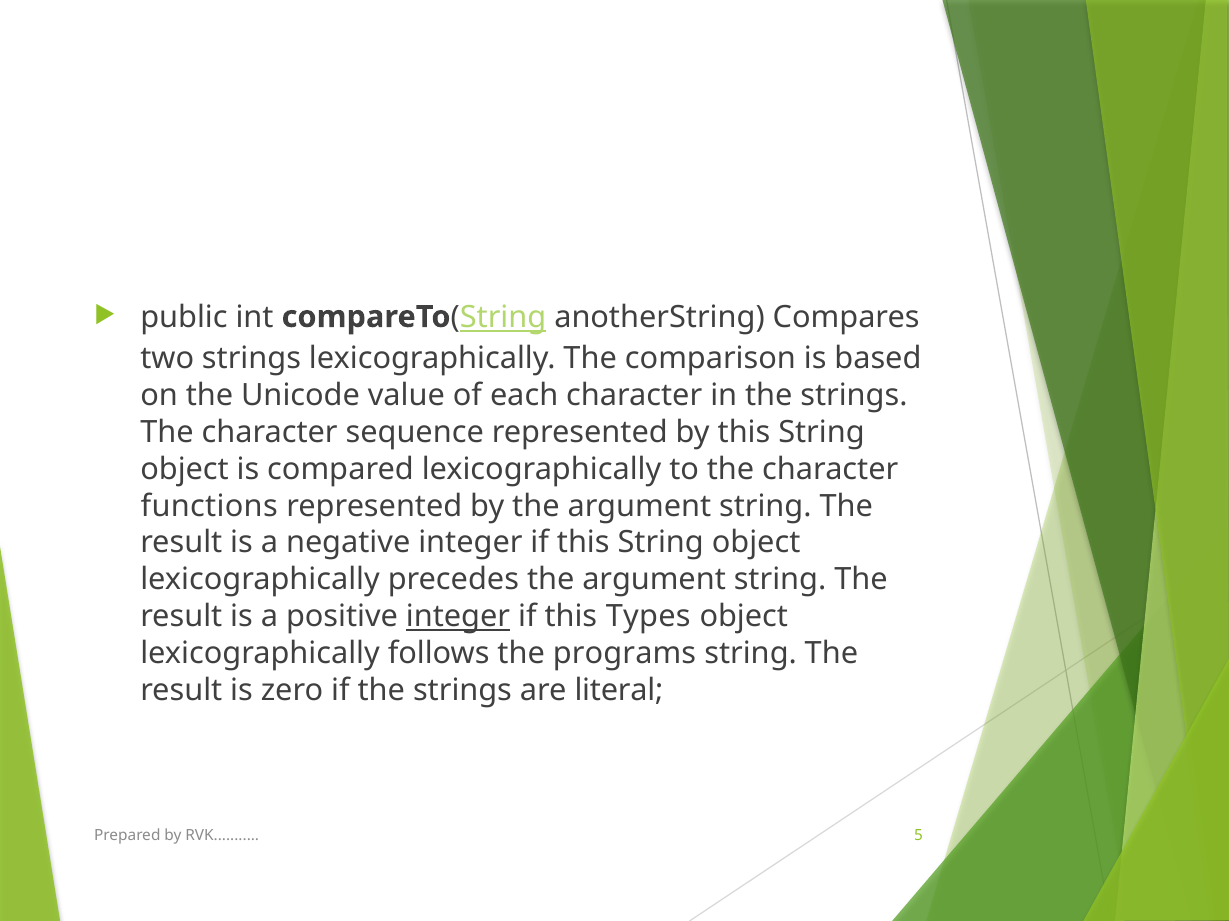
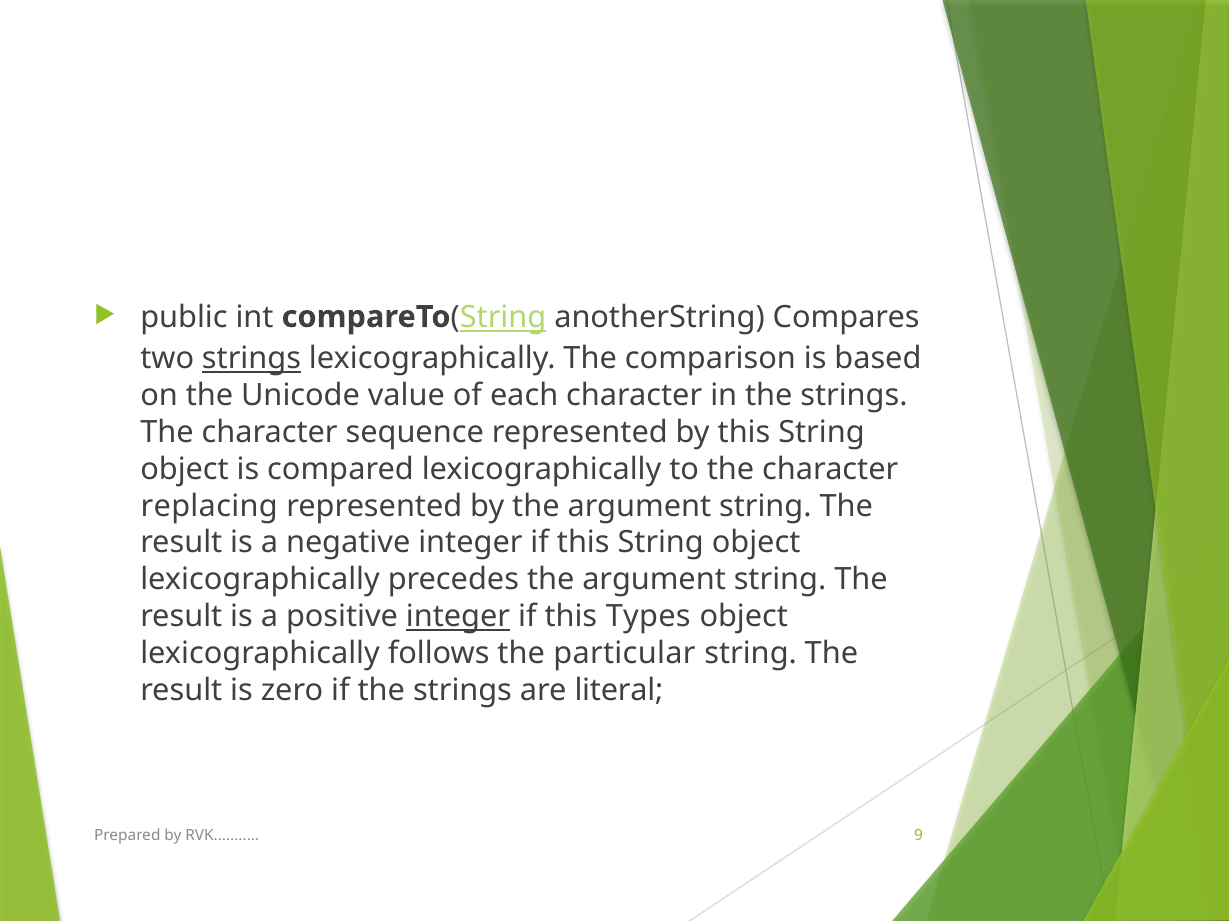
strings at (251, 359) underline: none -> present
functions: functions -> replacing
programs: programs -> particular
5: 5 -> 9
